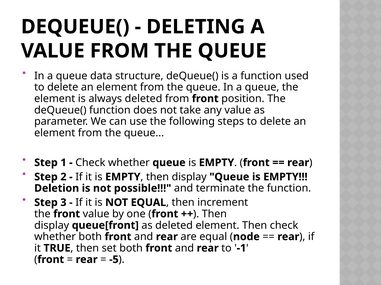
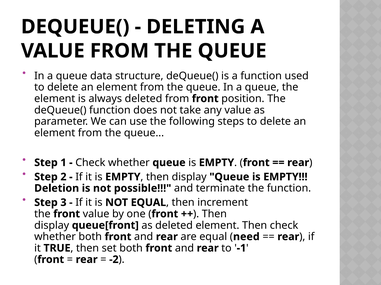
node: node -> need
-5: -5 -> -2
